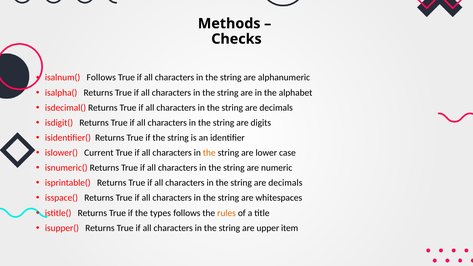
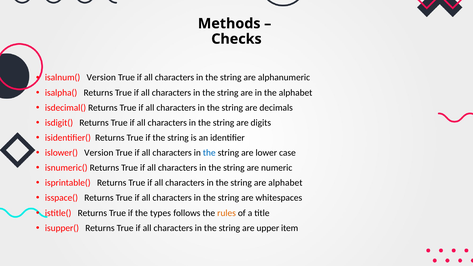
isalnum( Follows: Follows -> Version
islower( Current: Current -> Version
the at (209, 153) colour: orange -> blue
decimals at (285, 183): decimals -> alphabet
